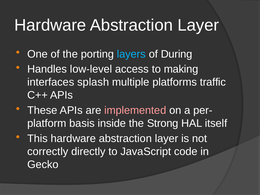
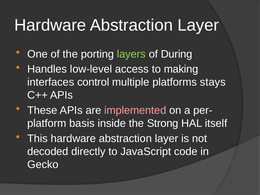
layers colour: light blue -> light green
splash: splash -> control
traffic: traffic -> stays
correctly: correctly -> decoded
